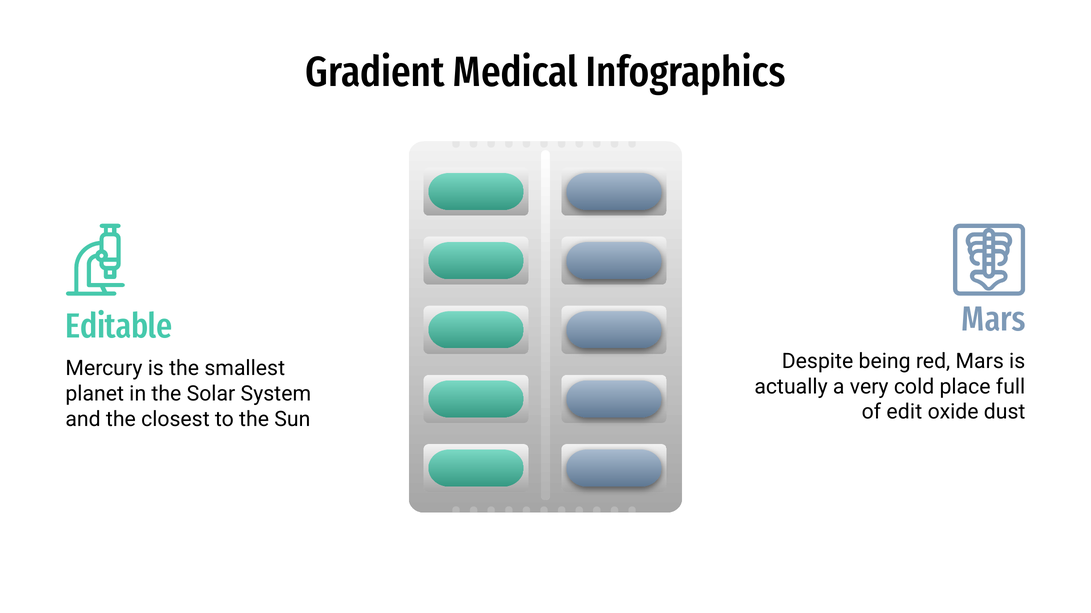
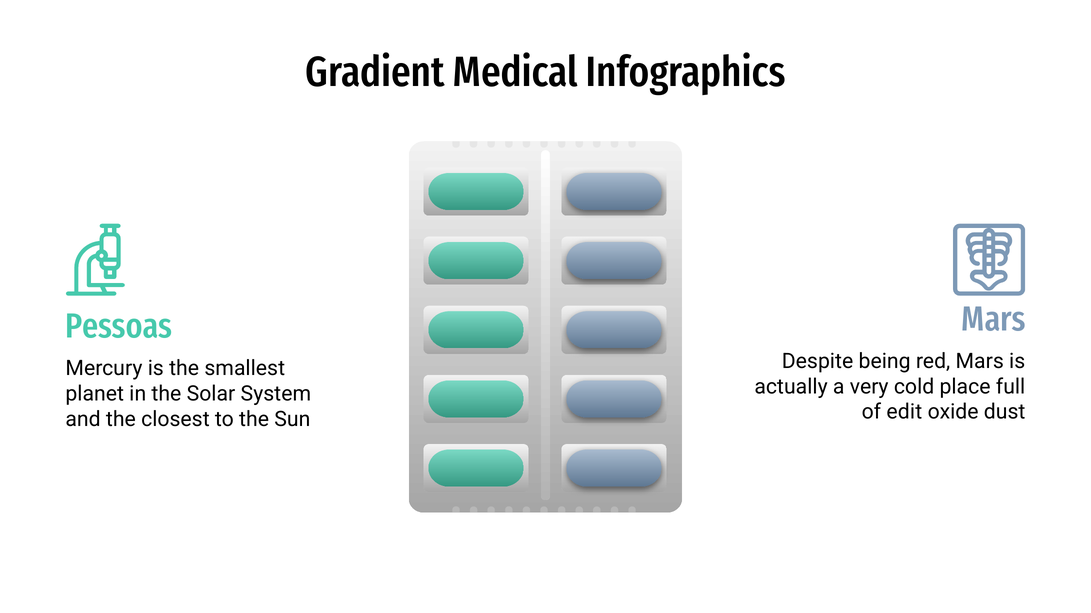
Editable: Editable -> Pessoas
